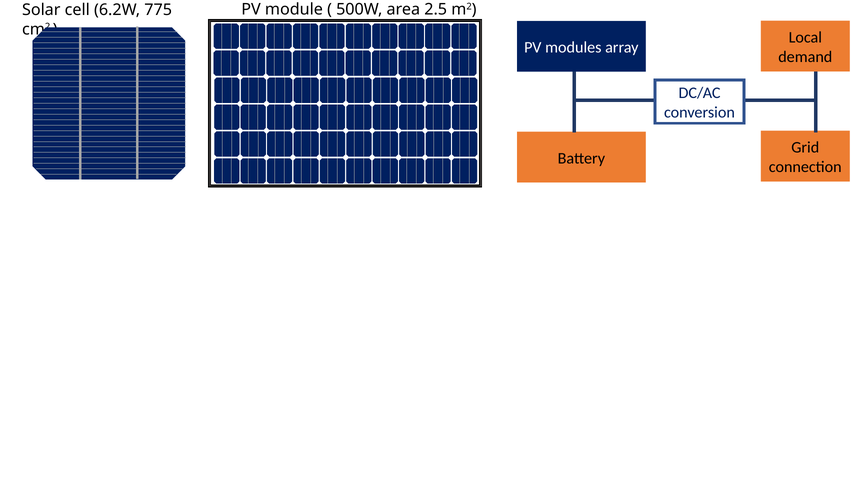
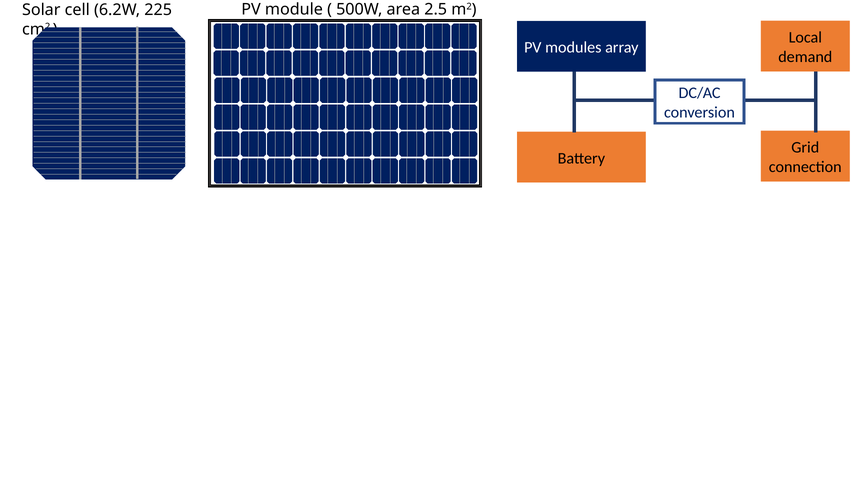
775: 775 -> 225
